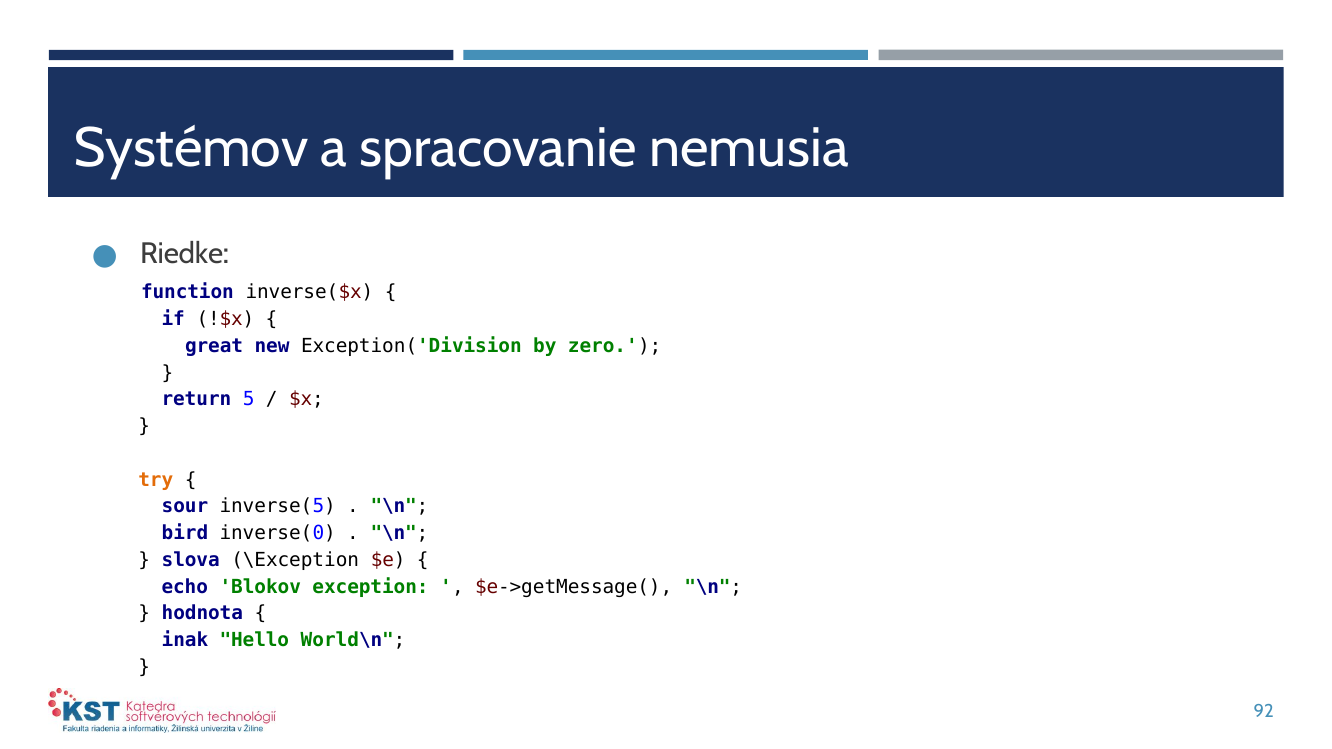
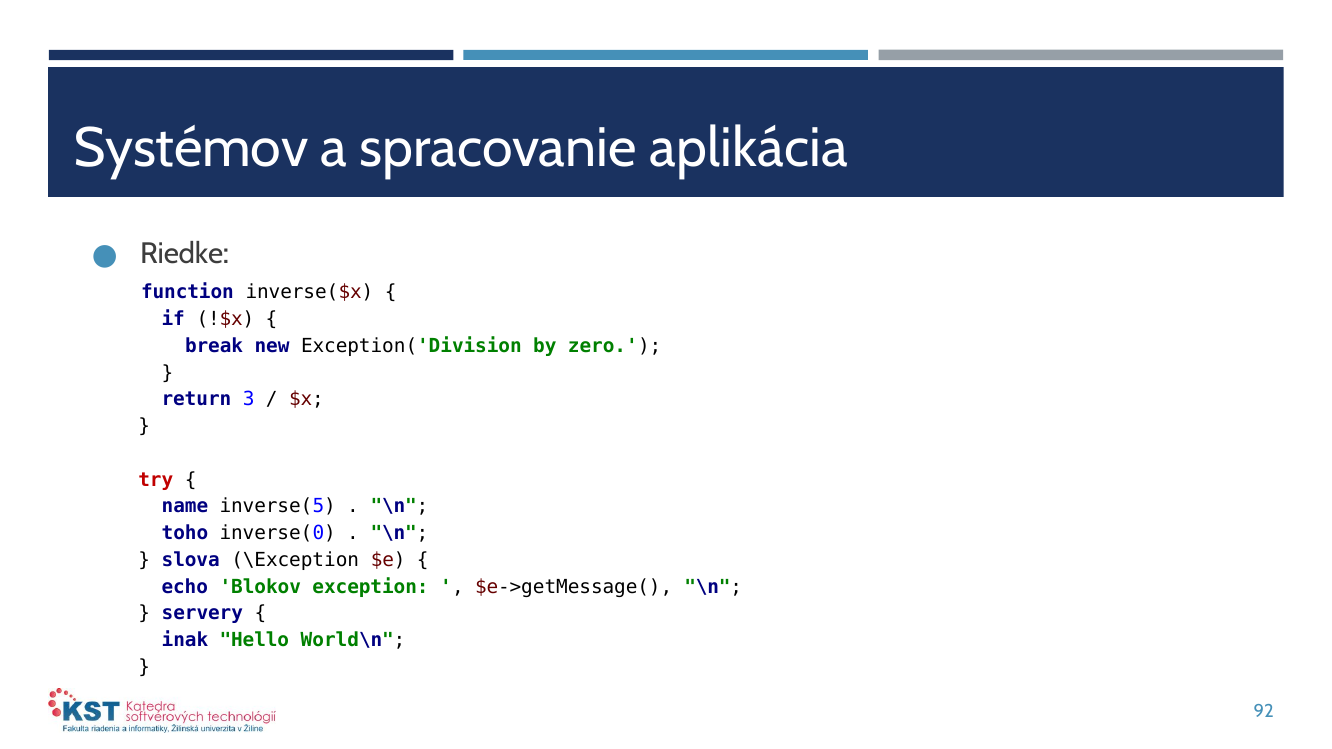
nemusia: nemusia -> aplikácia
great: great -> break
5: 5 -> 3
try colour: orange -> red
sour: sour -> name
bird: bird -> toho
hodnota: hodnota -> servery
